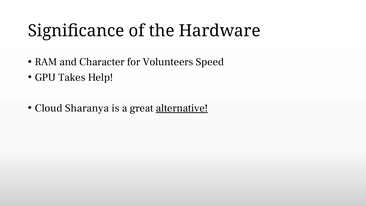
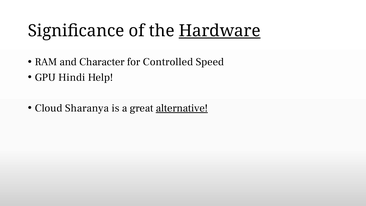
Hardware underline: none -> present
Volunteers: Volunteers -> Controlled
Takes: Takes -> Hindi
